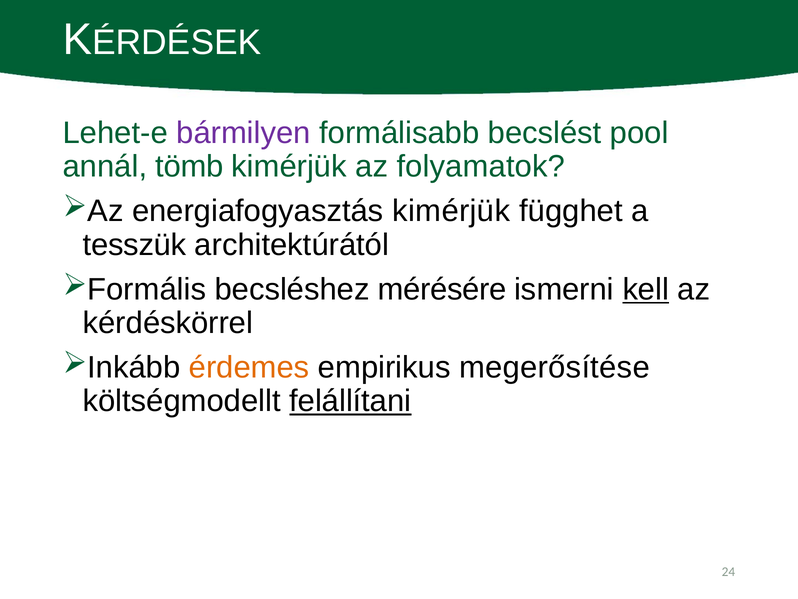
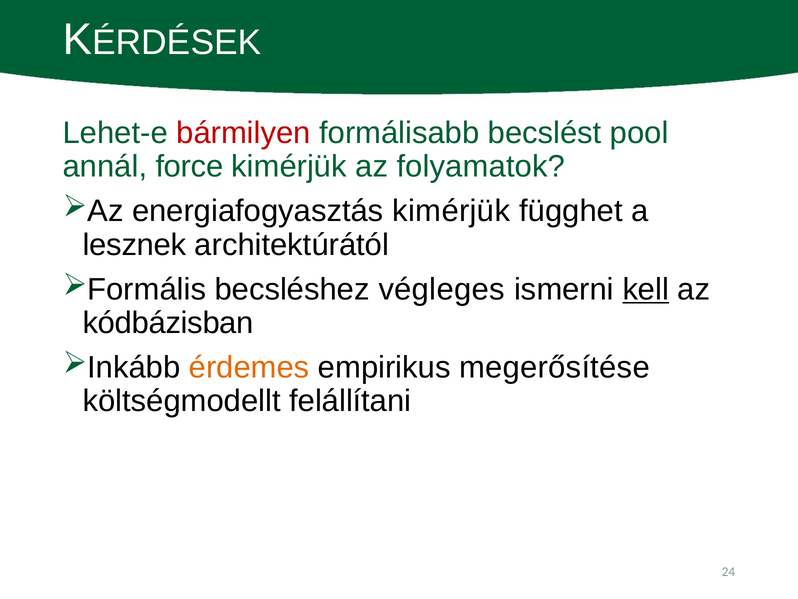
bármilyen colour: purple -> red
tömb: tömb -> force
tesszük: tesszük -> lesznek
mérésére: mérésére -> végleges
kérdéskörrel: kérdéskörrel -> kódbázisban
felállítani underline: present -> none
